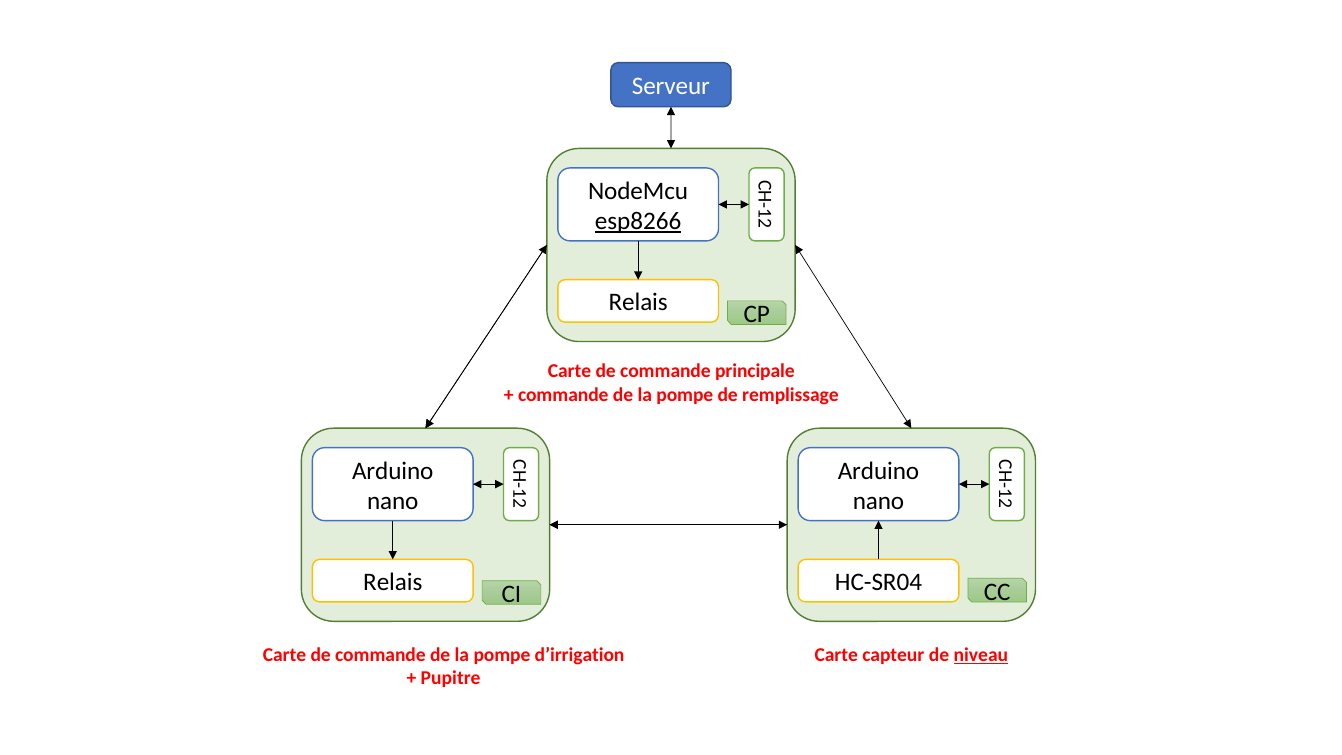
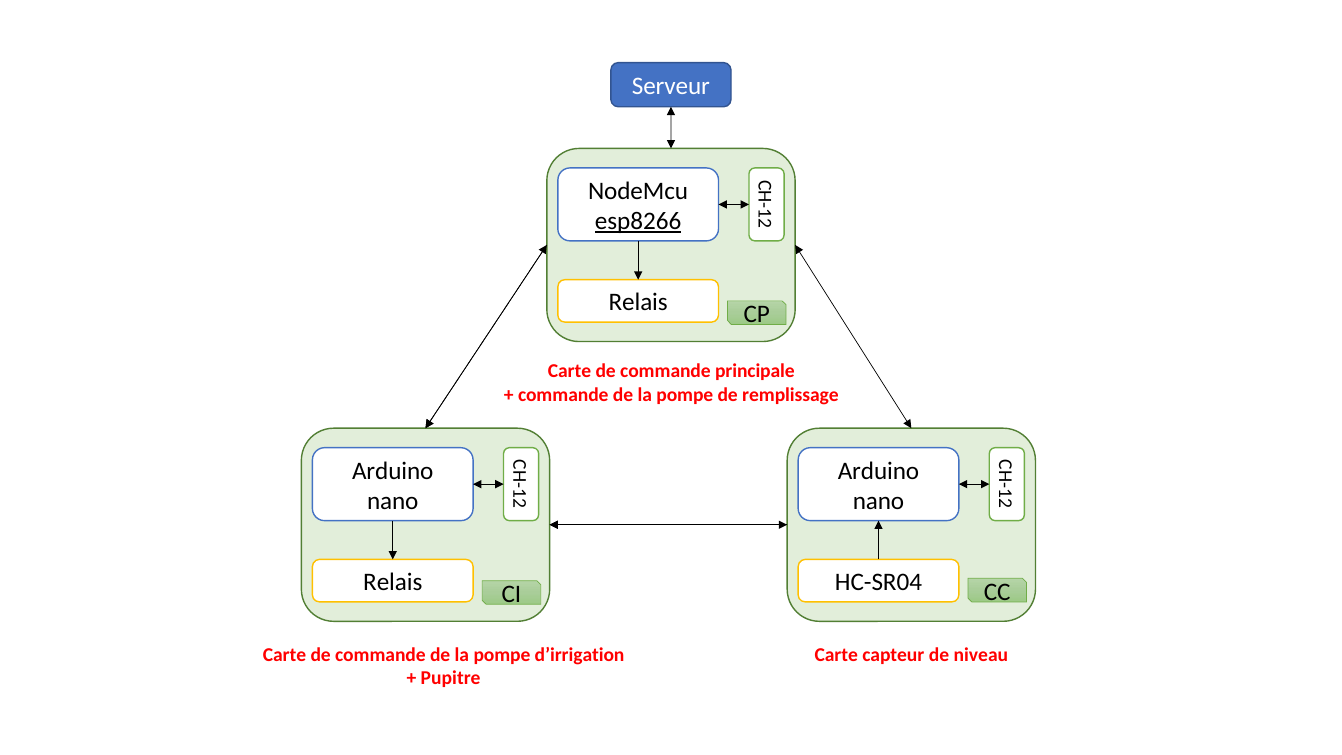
niveau underline: present -> none
